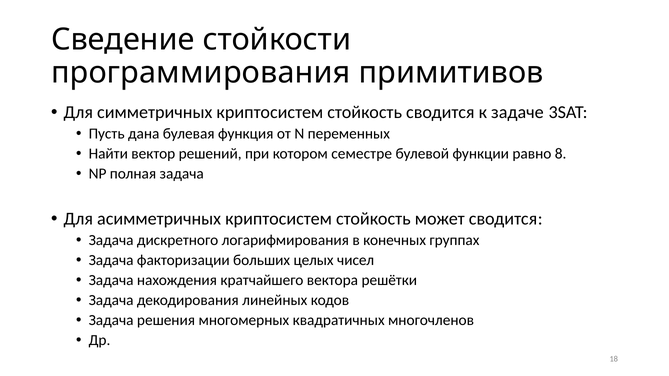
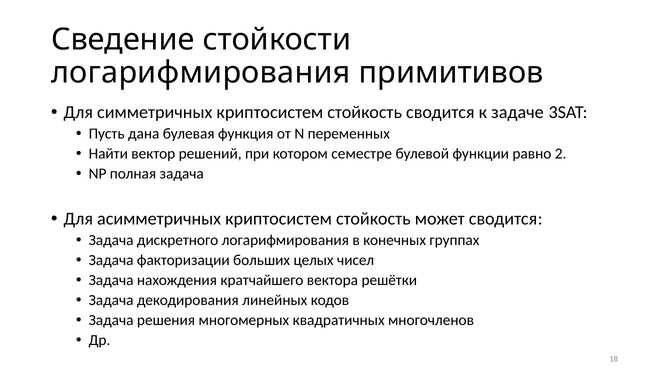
программирования at (201, 73): программирования -> логарифмирования
8: 8 -> 2
